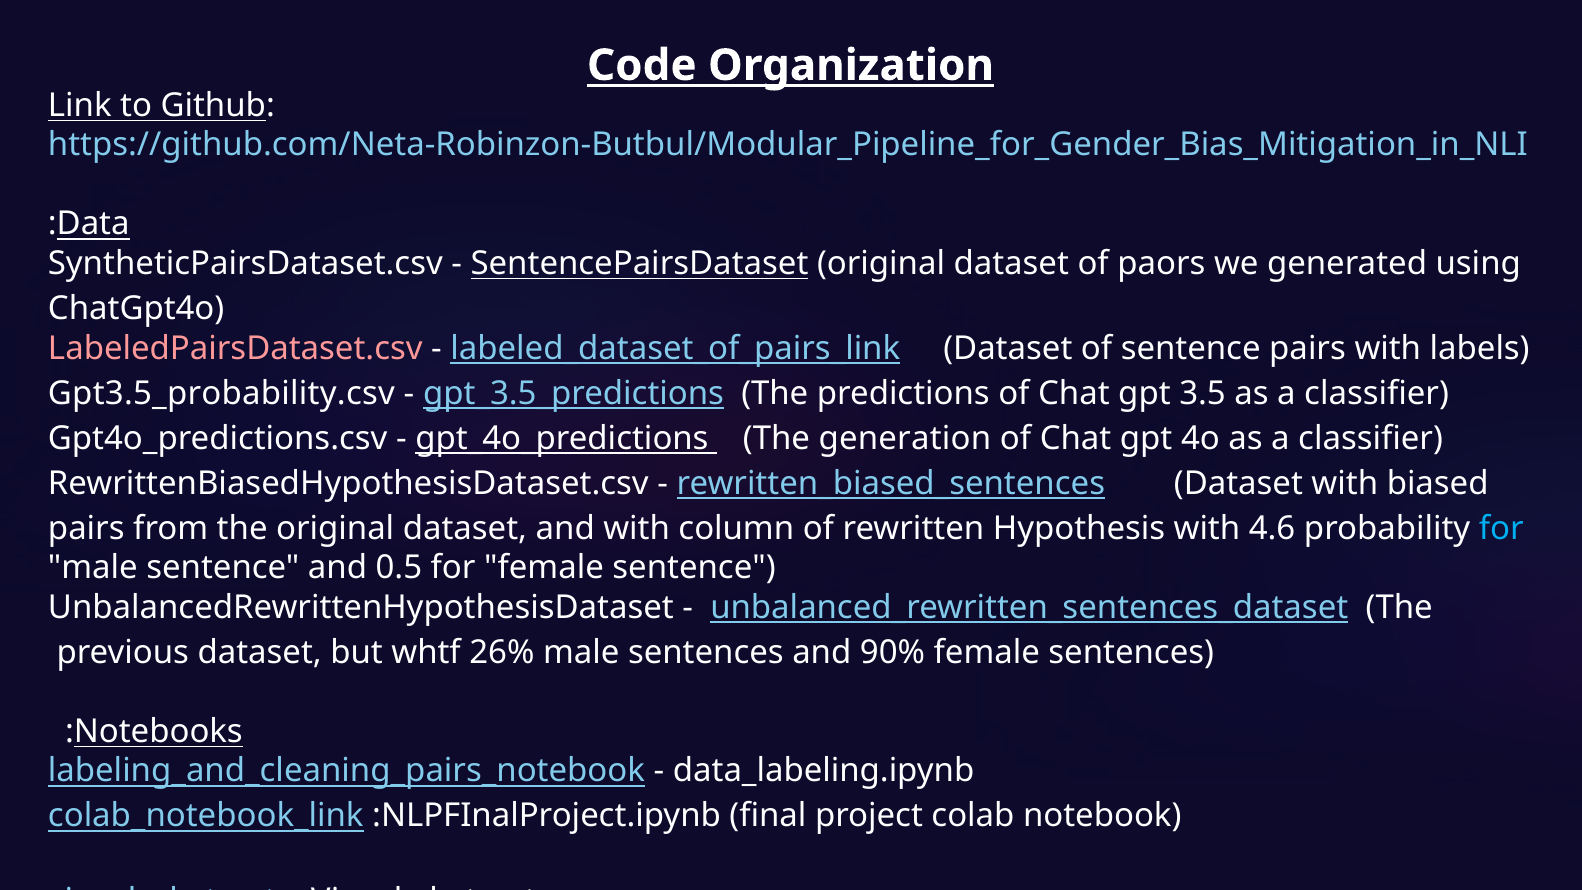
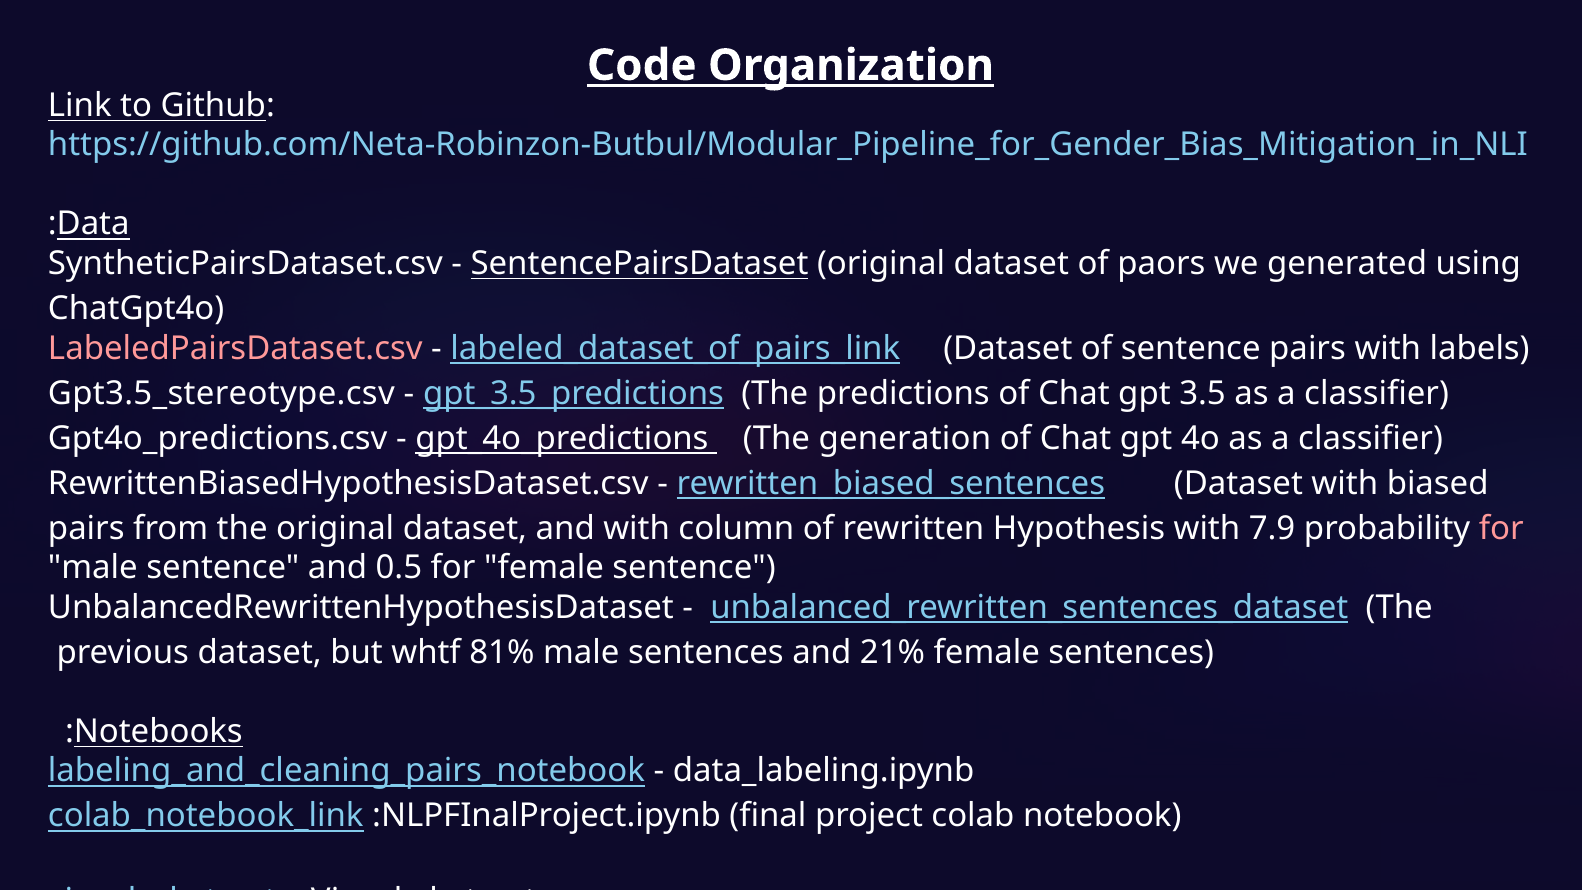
Gpt3.5_probability.csv: Gpt3.5_probability.csv -> Gpt3.5_stereotype.csv
4.6: 4.6 -> 7.9
for at (1501, 528) colour: light blue -> pink
26%: 26% -> 81%
90%: 90% -> 21%
